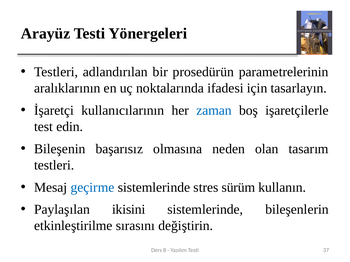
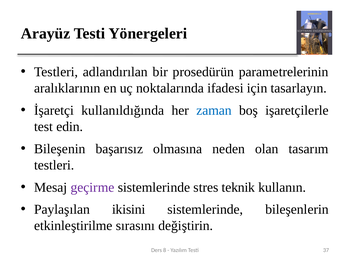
kullanıcılarının: kullanıcılarının -> kullanıldığında
geçirme colour: blue -> purple
sürüm: sürüm -> teknik
